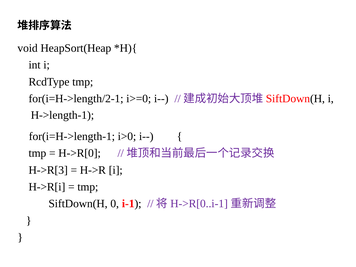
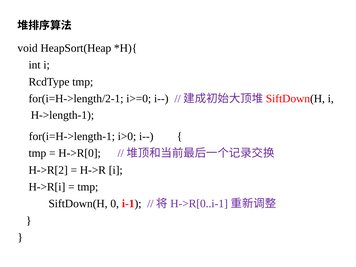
H->R[3: H->R[3 -> H->R[2
